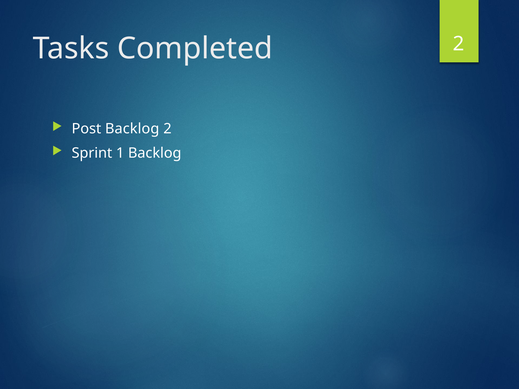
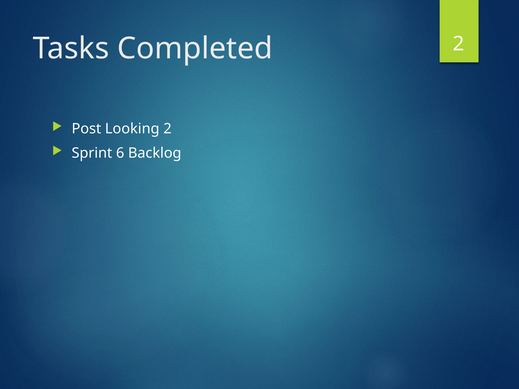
Post Backlog: Backlog -> Looking
1: 1 -> 6
